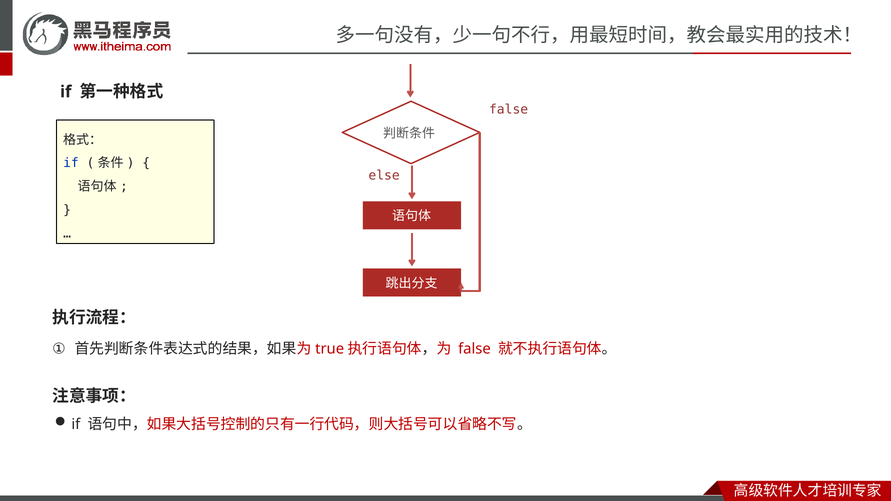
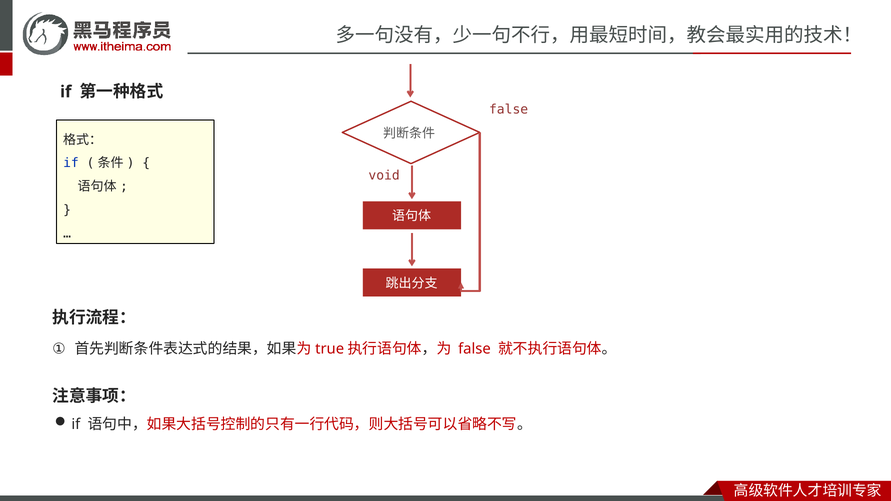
else: else -> void
